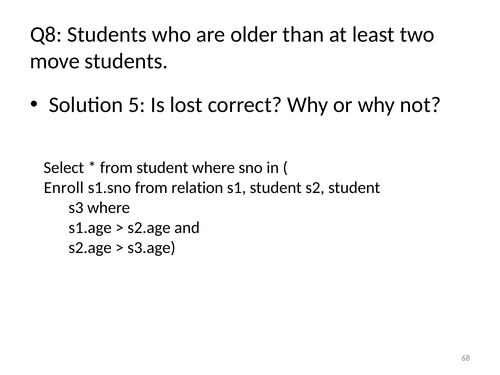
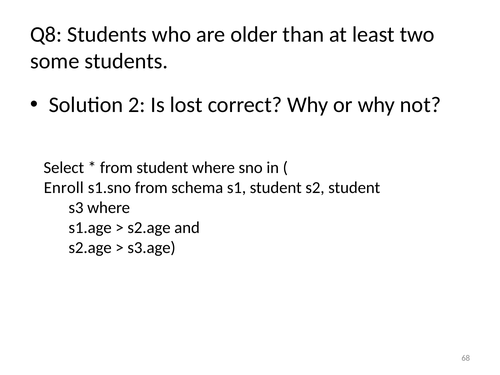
move: move -> some
5: 5 -> 2
relation: relation -> schema
